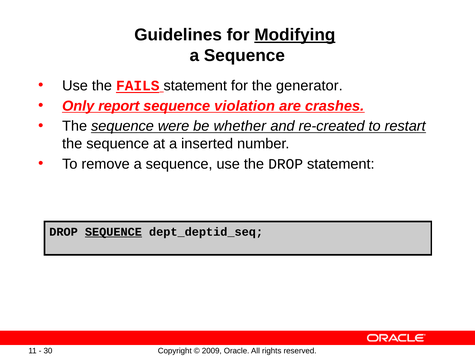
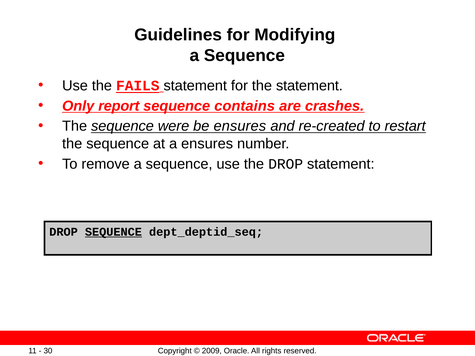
Modifying underline: present -> none
the generator: generator -> statement
violation: violation -> contains
be whether: whether -> ensures
a inserted: inserted -> ensures
